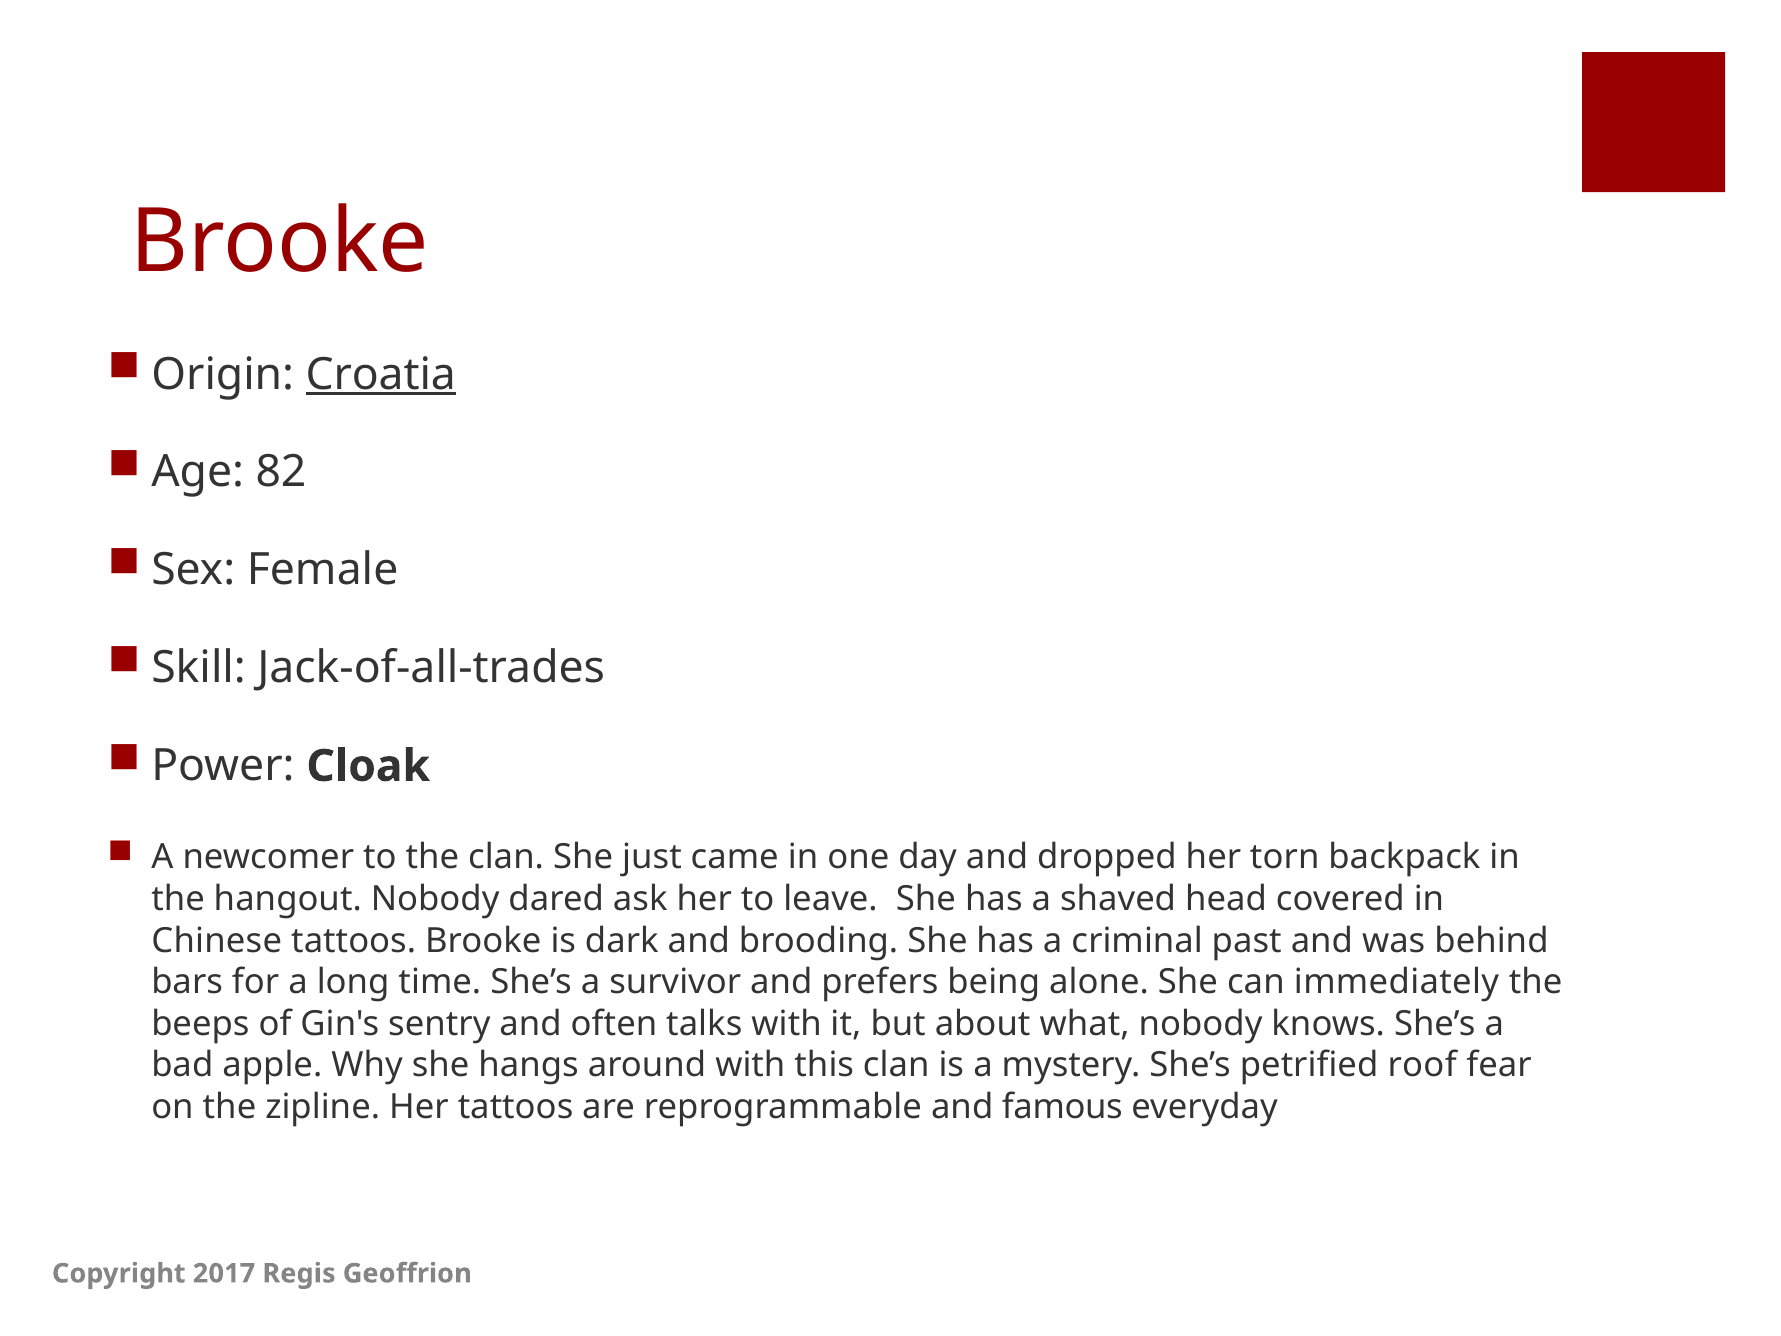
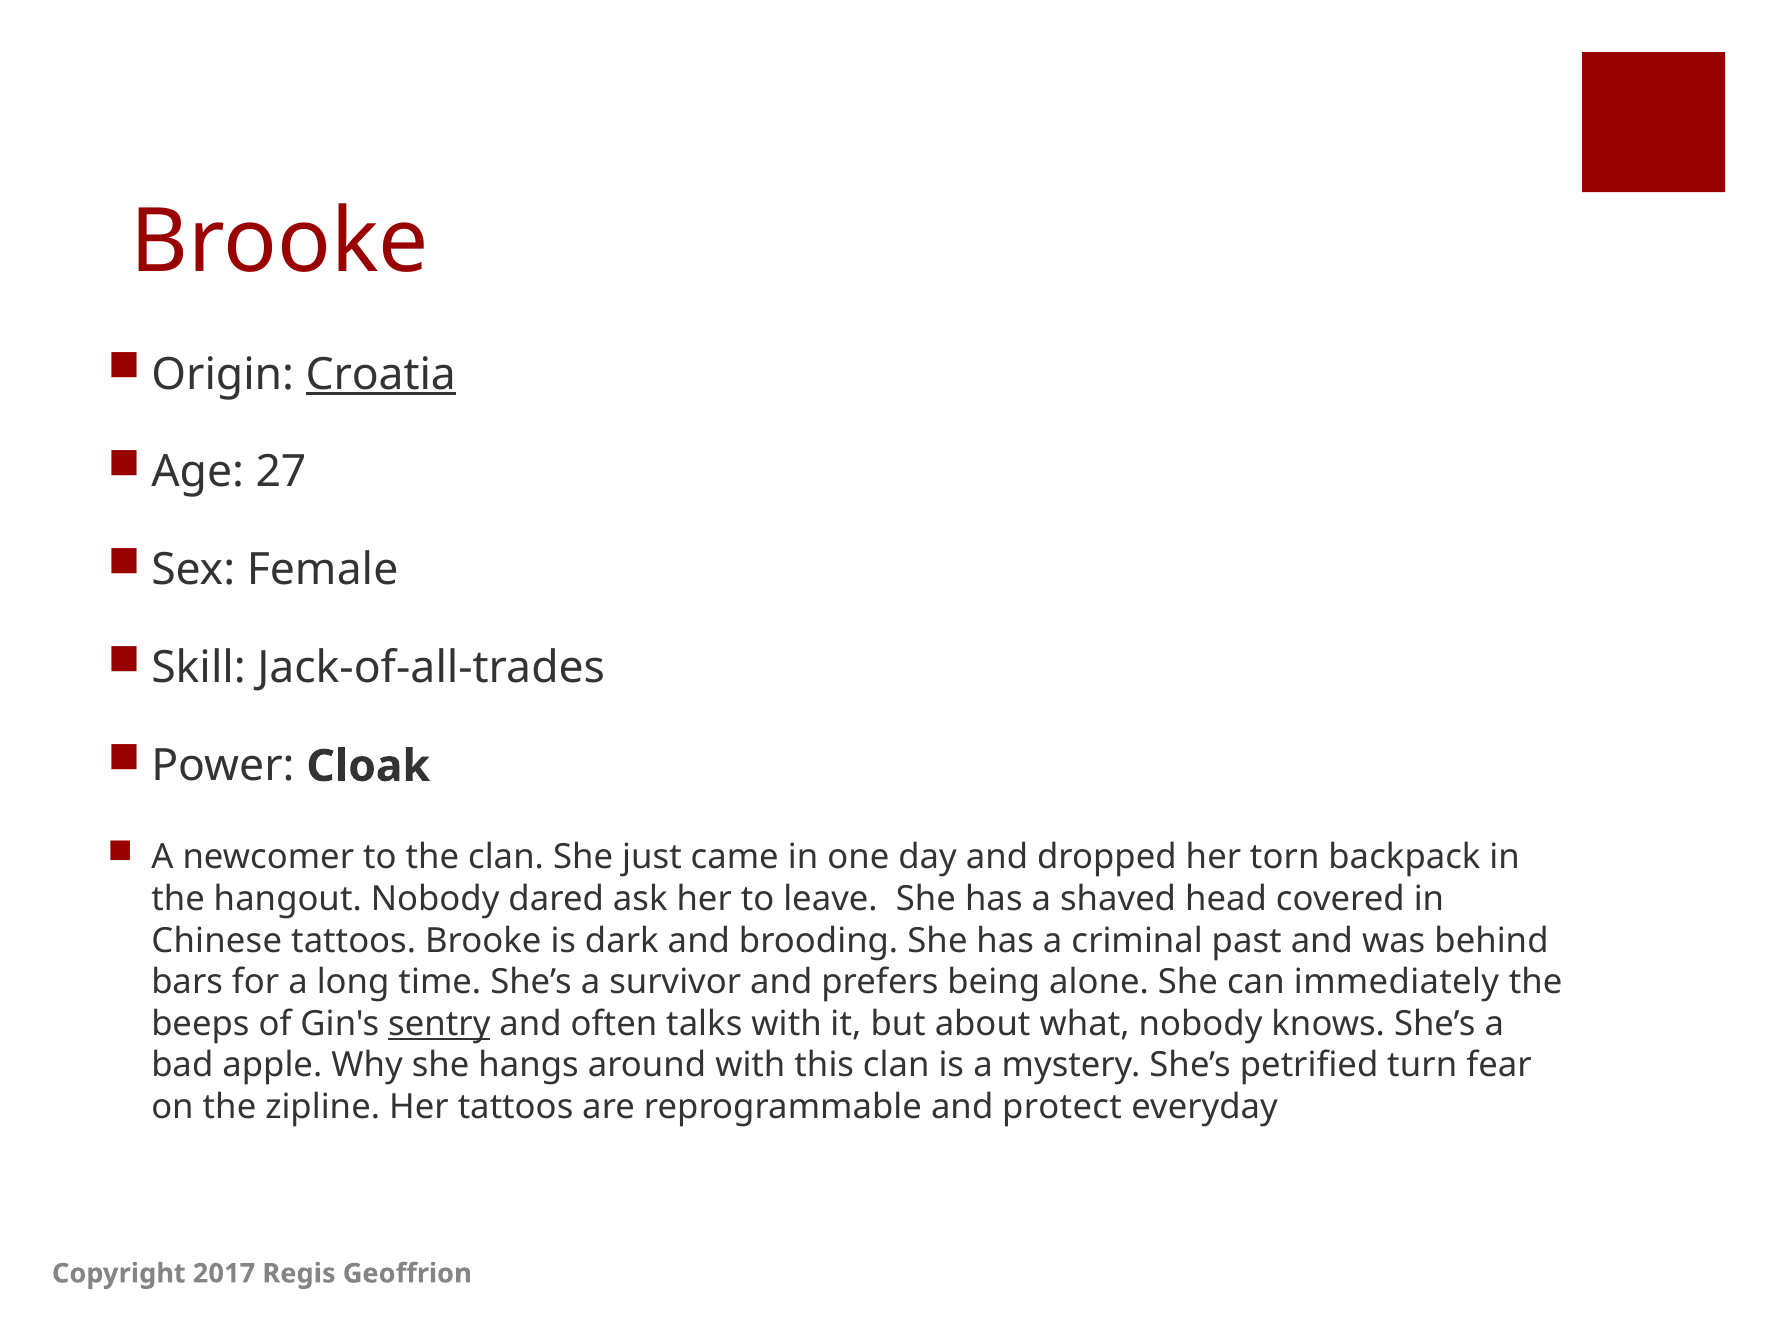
82: 82 -> 27
sentry underline: none -> present
roof: roof -> turn
famous: famous -> protect
